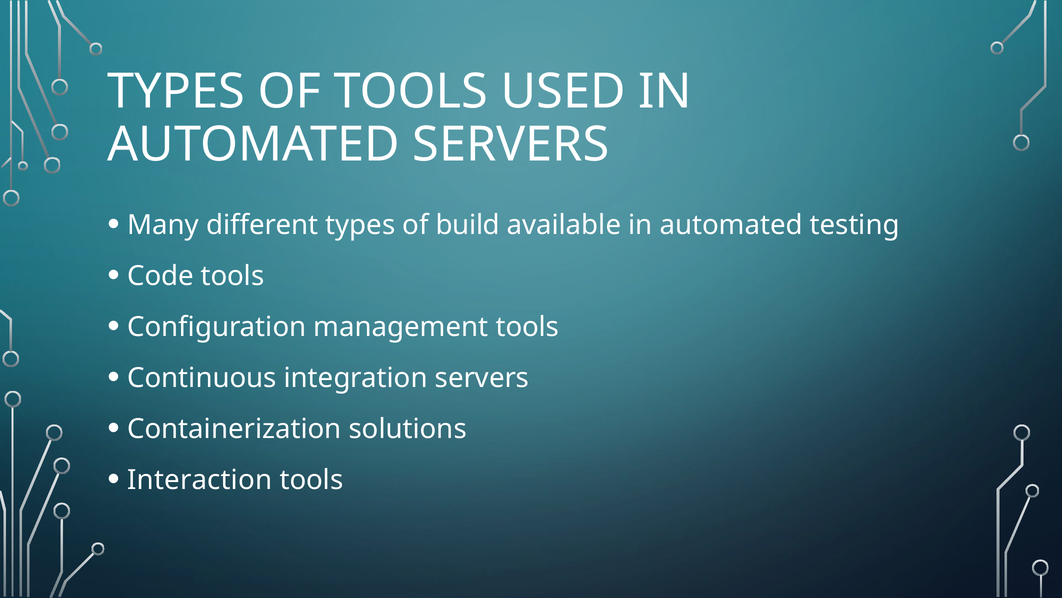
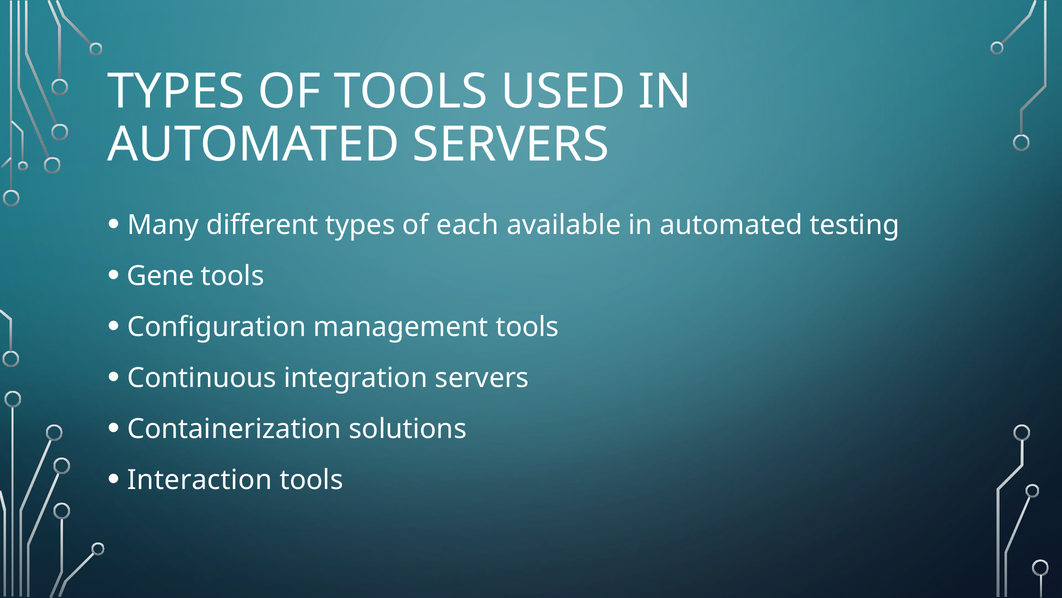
build: build -> each
Code: Code -> Gene
